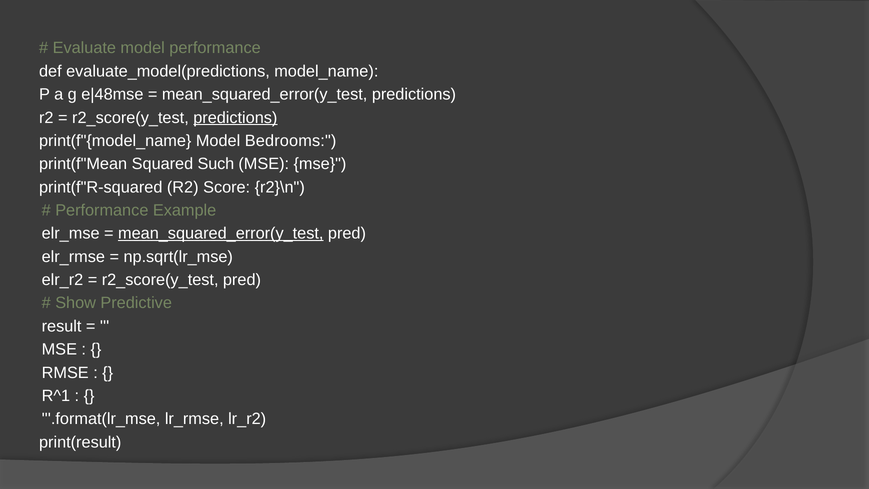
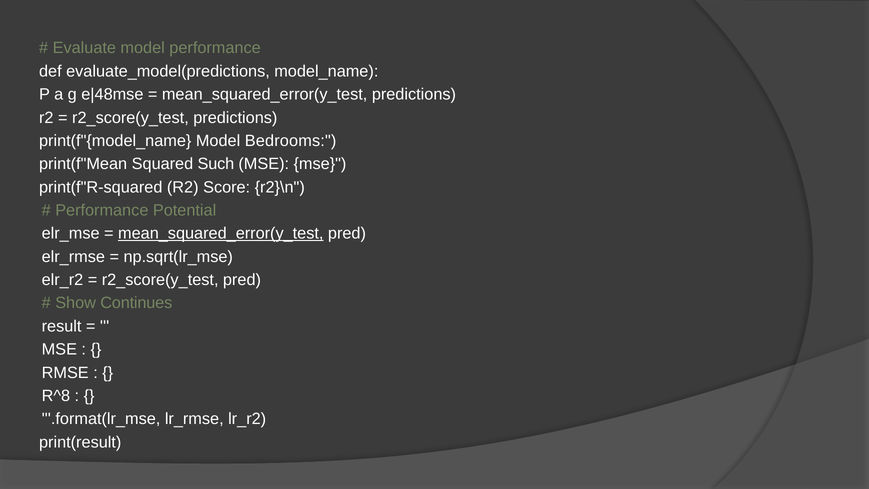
predictions at (235, 118) underline: present -> none
Example: Example -> Potential
Predictive: Predictive -> Continues
R^1: R^1 -> R^8
